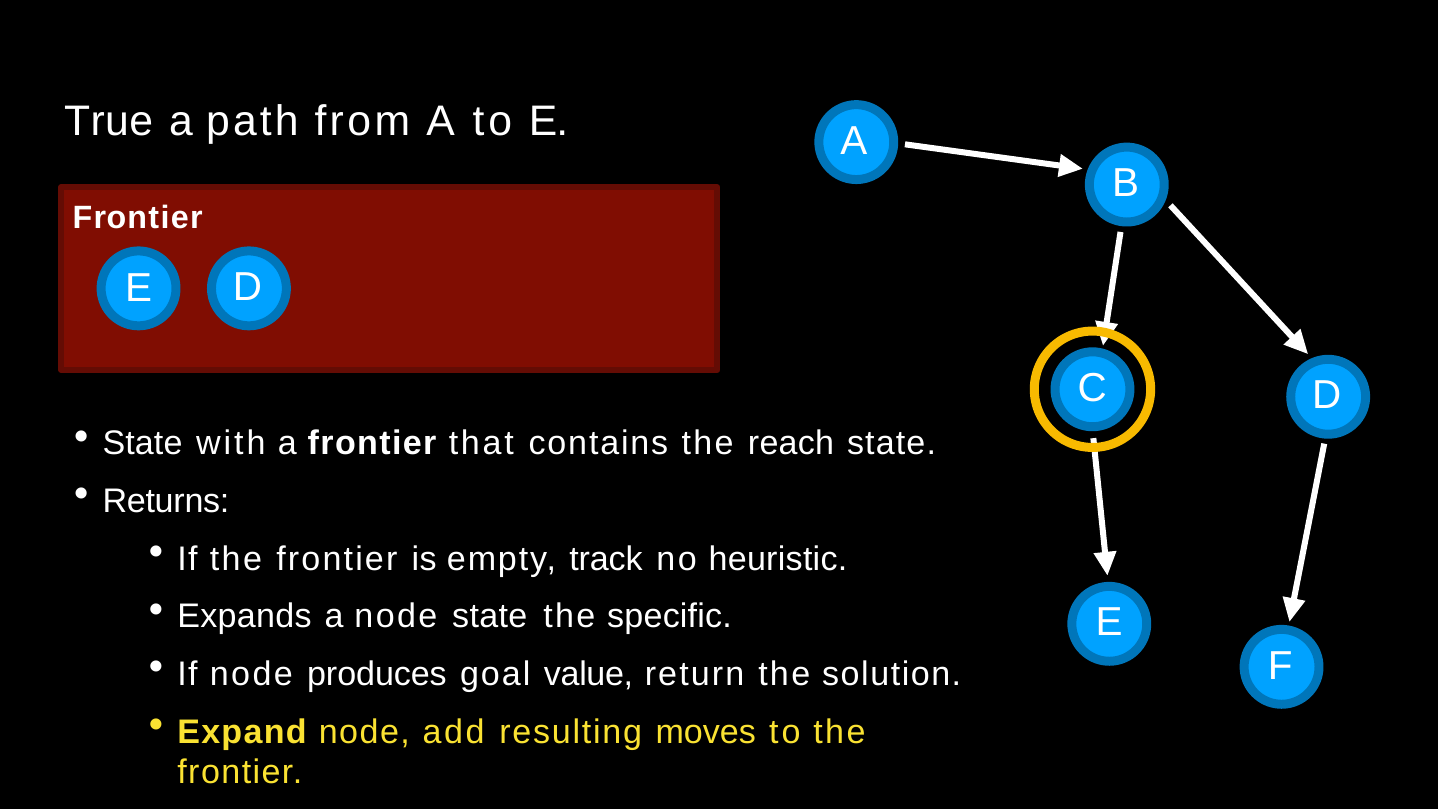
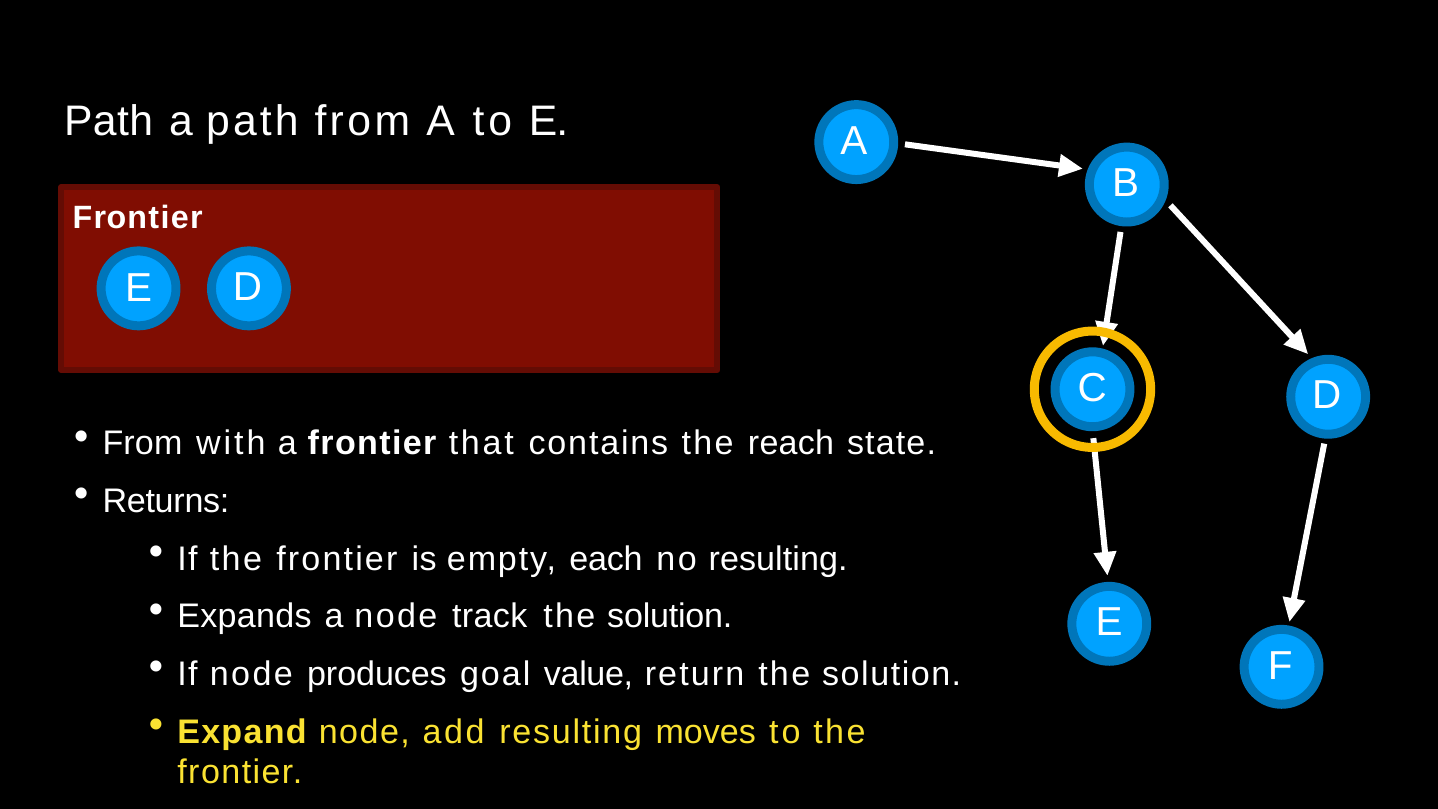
True at (109, 121): True -> Path
State at (142, 443): State -> From
track: track -> each
no heuristic: heuristic -> resulting
node state: state -> track
specific at (670, 616): specific -> solution
